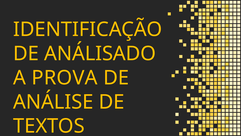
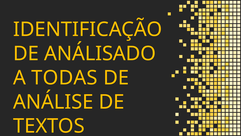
PROVA: PROVA -> TODAS
